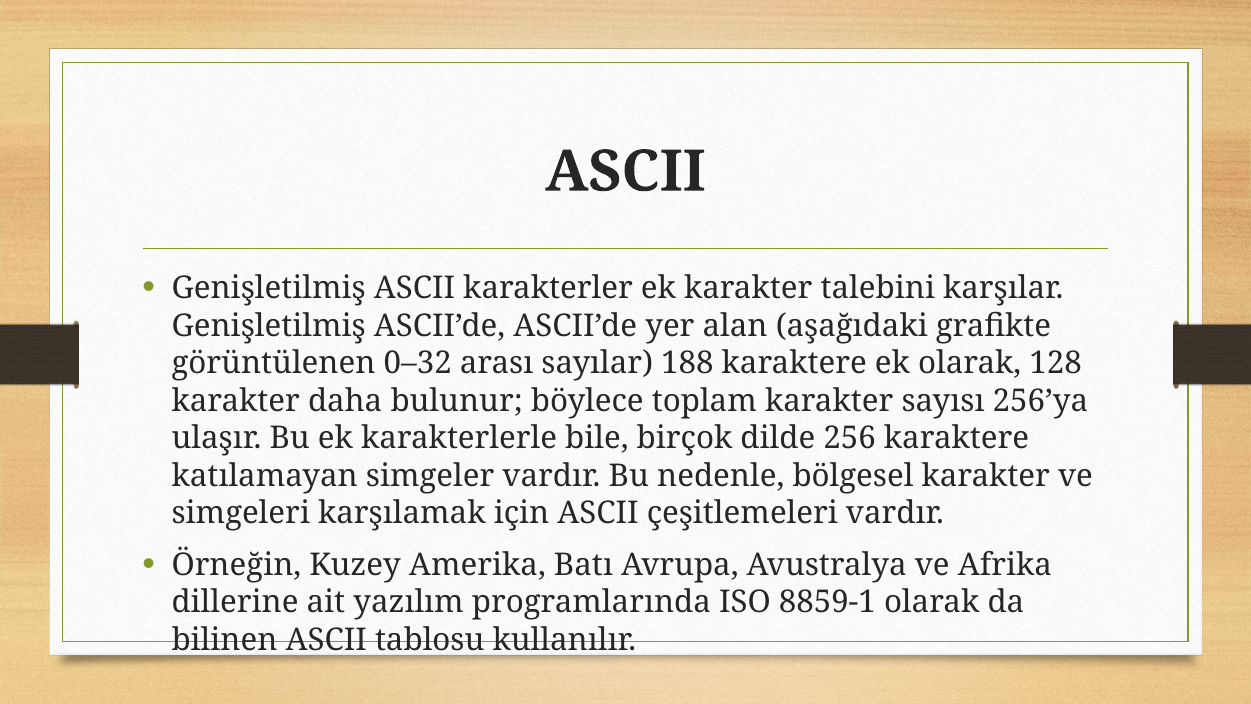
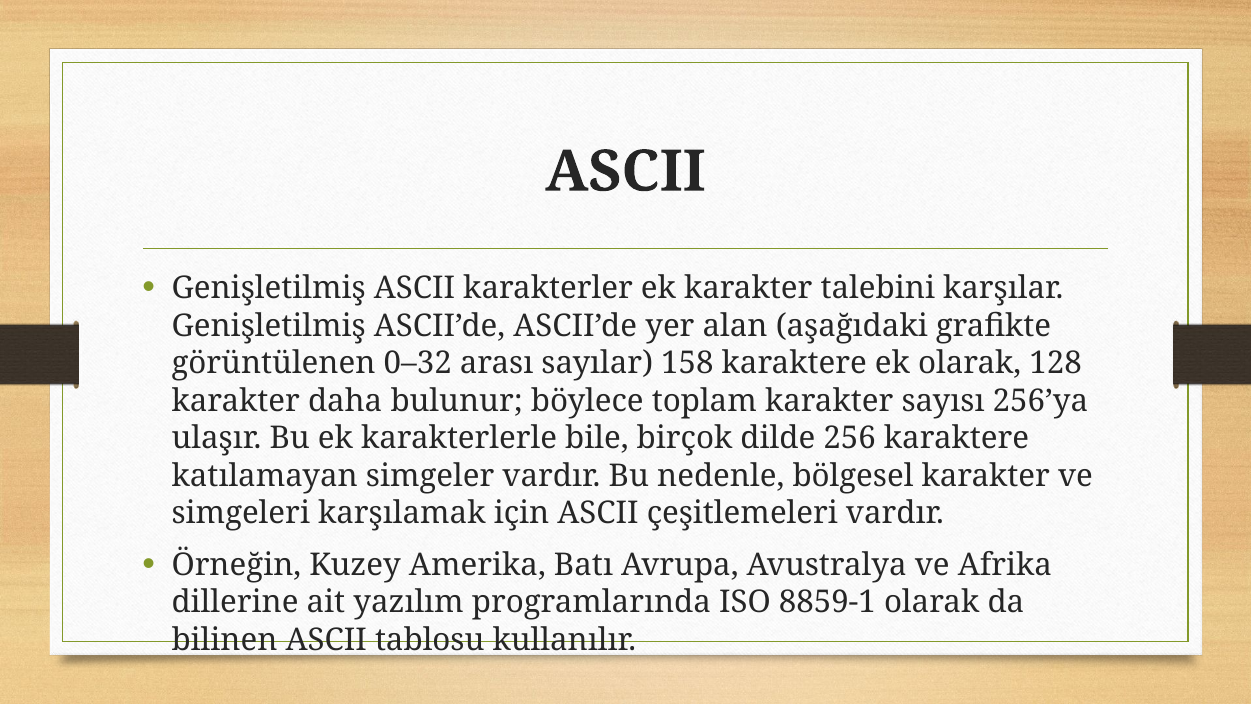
188: 188 -> 158
